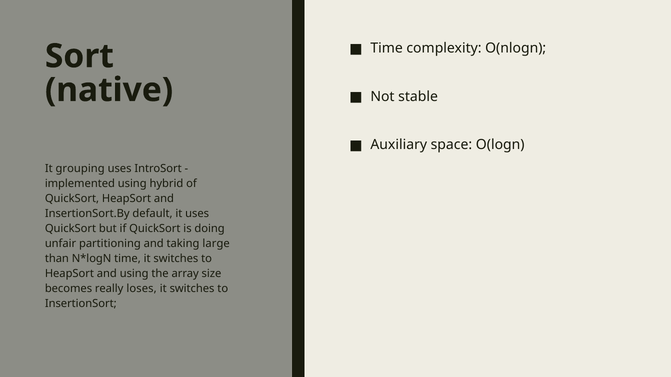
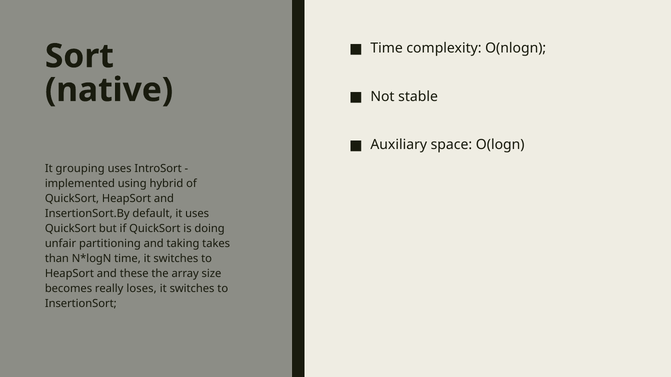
large: large -> takes
and using: using -> these
